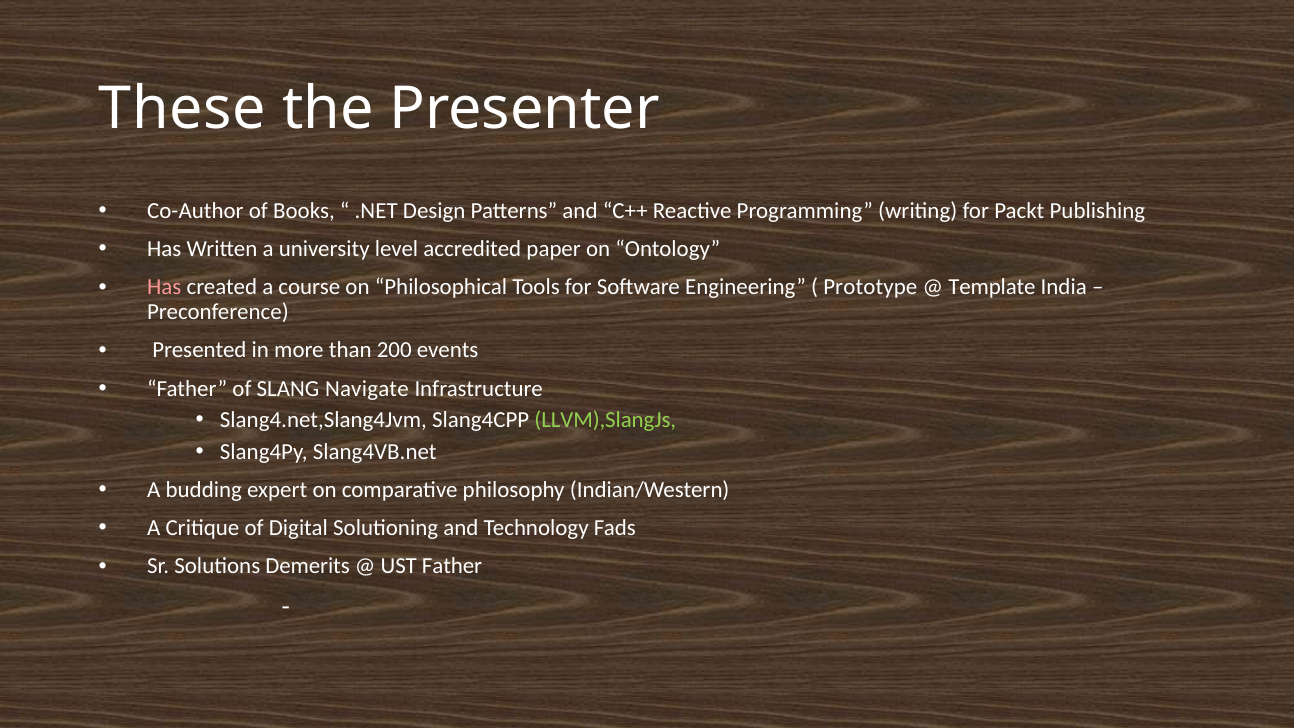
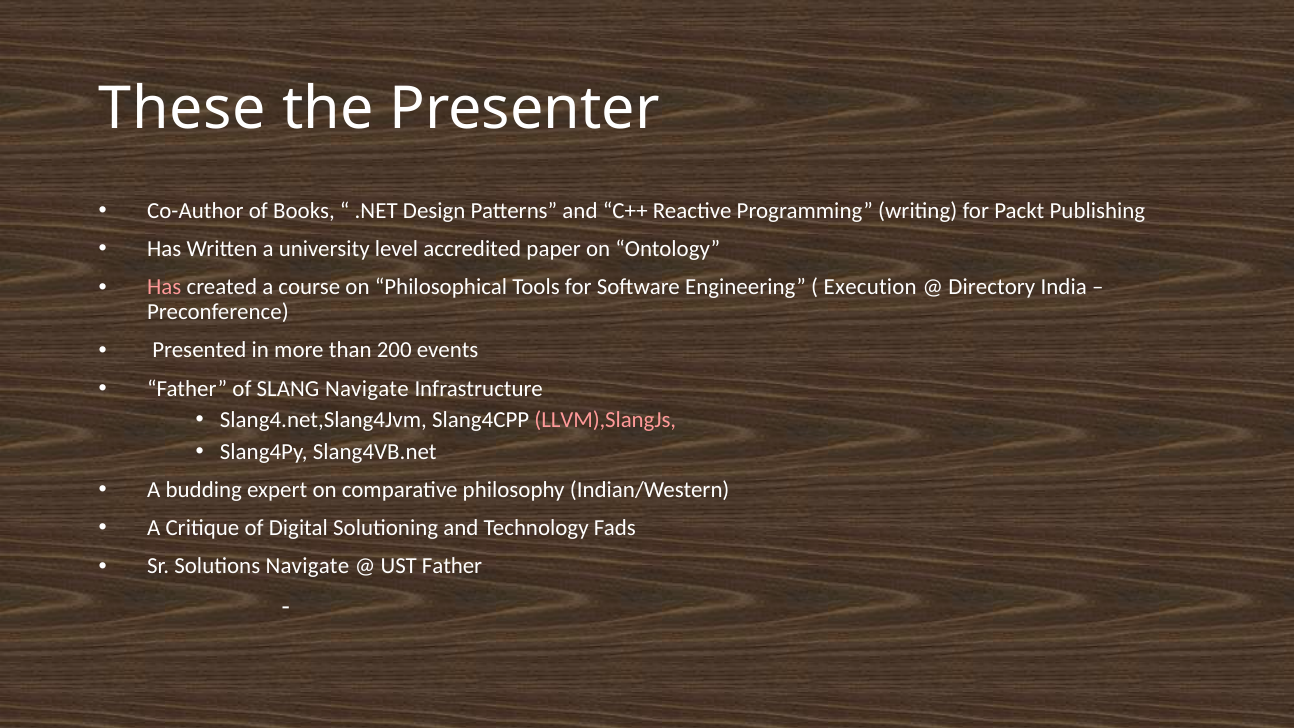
Prototype: Prototype -> Execution
Template: Template -> Directory
LLVM),SlangJs colour: light green -> pink
Solutions Demerits: Demerits -> Navigate
